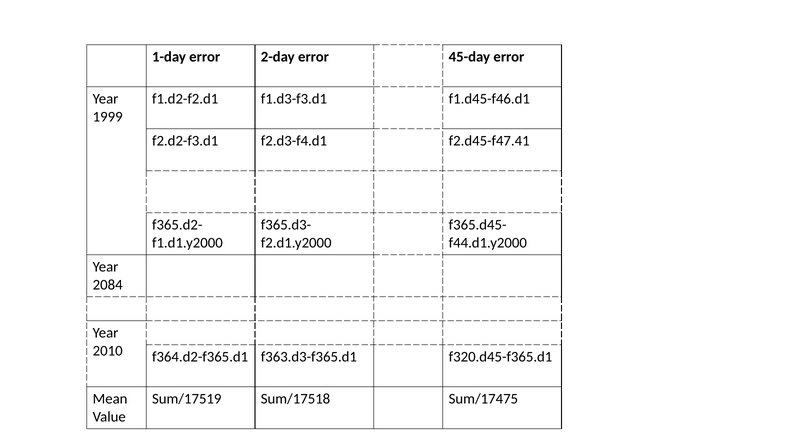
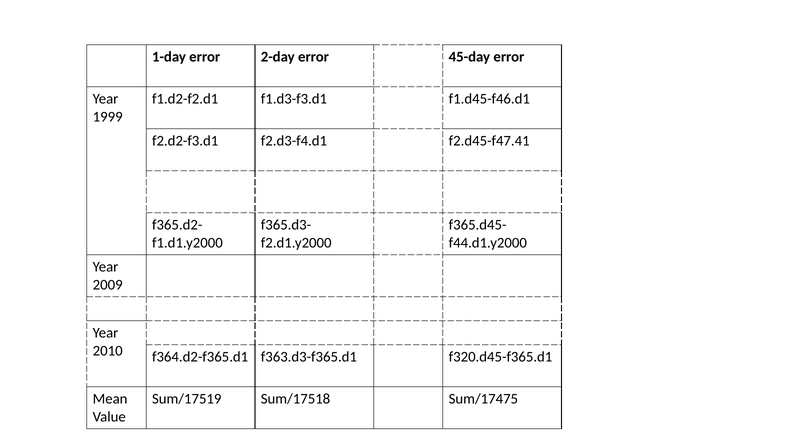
2084: 2084 -> 2009
